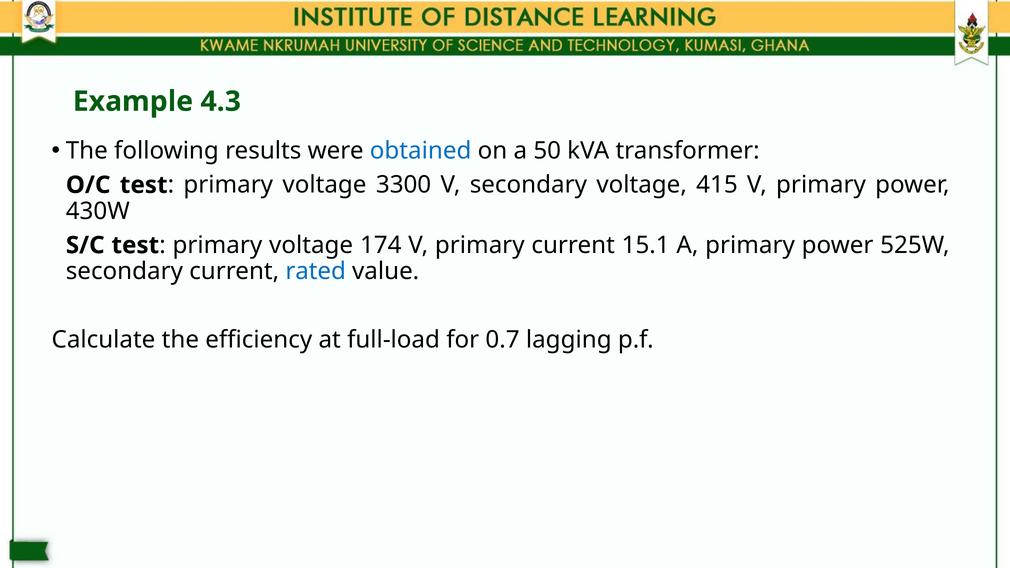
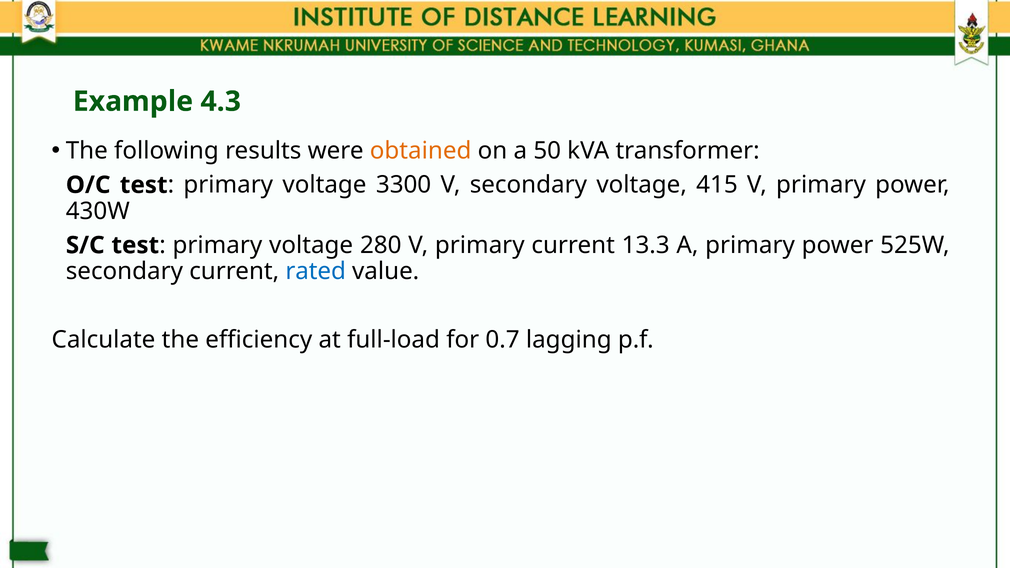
obtained colour: blue -> orange
174: 174 -> 280
15.1: 15.1 -> 13.3
